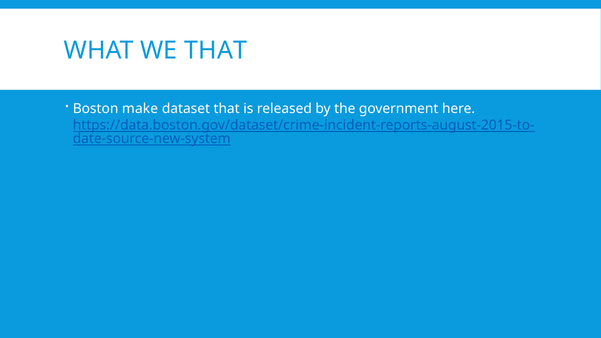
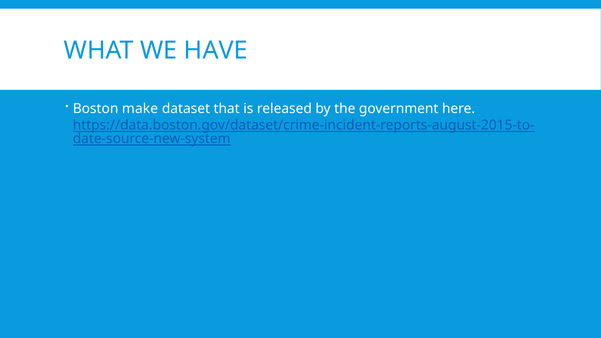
WE THAT: THAT -> HAVE
